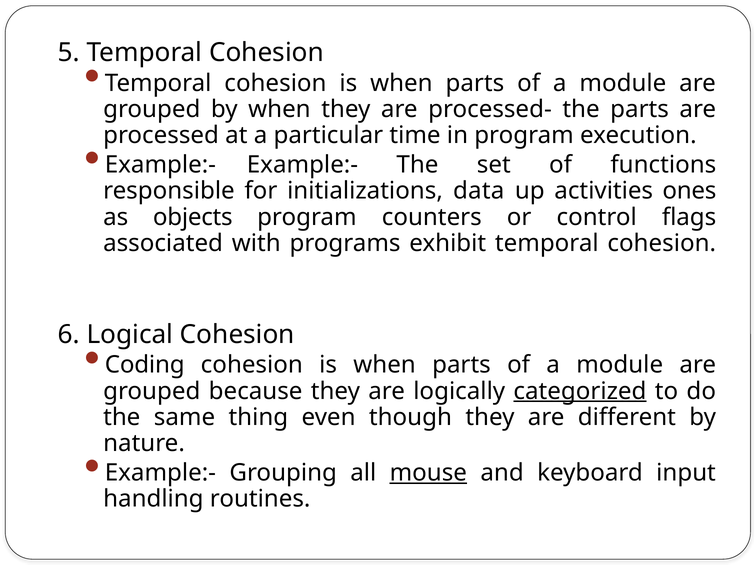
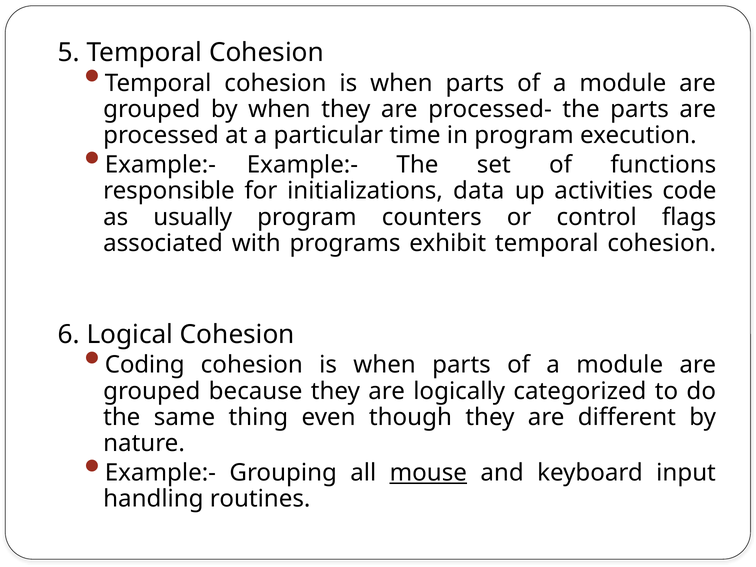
ones: ones -> code
objects: objects -> usually
categorized underline: present -> none
